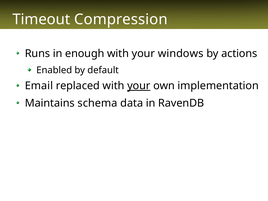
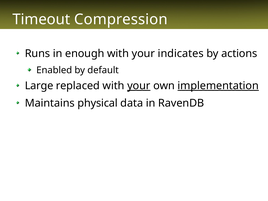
windows: windows -> indicates
Email: Email -> Large
implementation underline: none -> present
schema: schema -> physical
